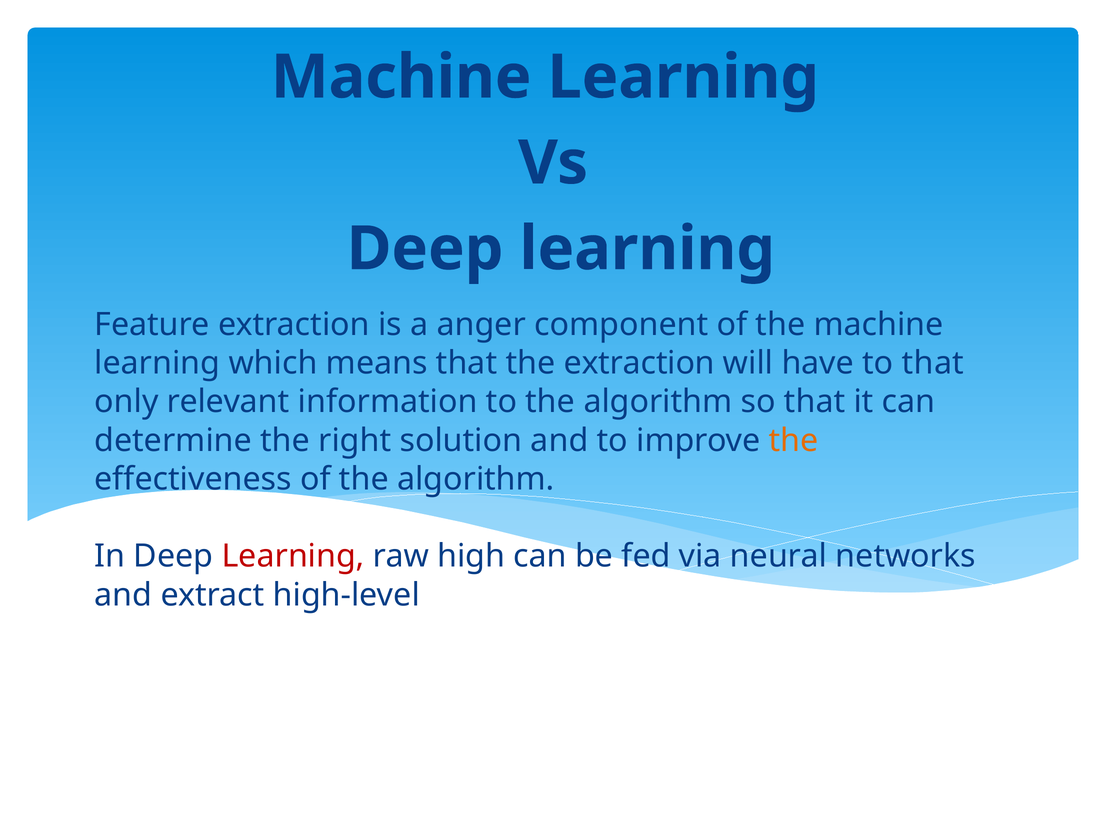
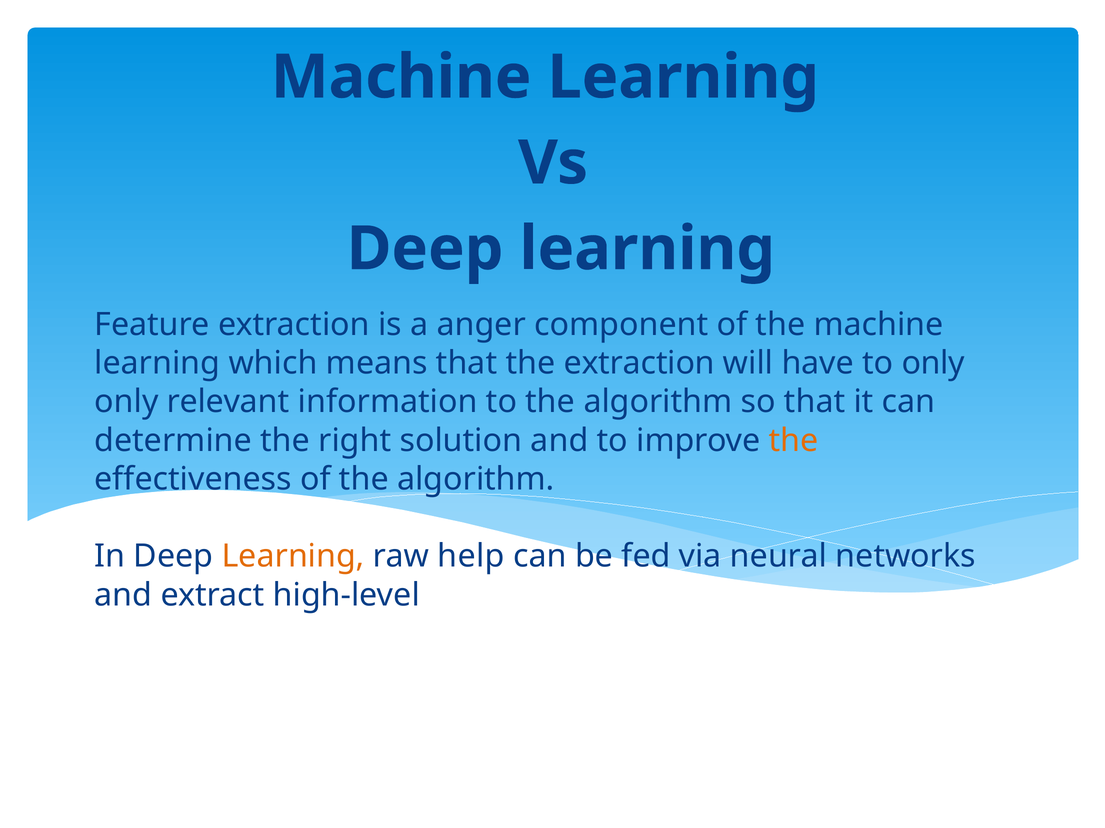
to that: that -> only
Learning at (293, 557) colour: red -> orange
high: high -> help
